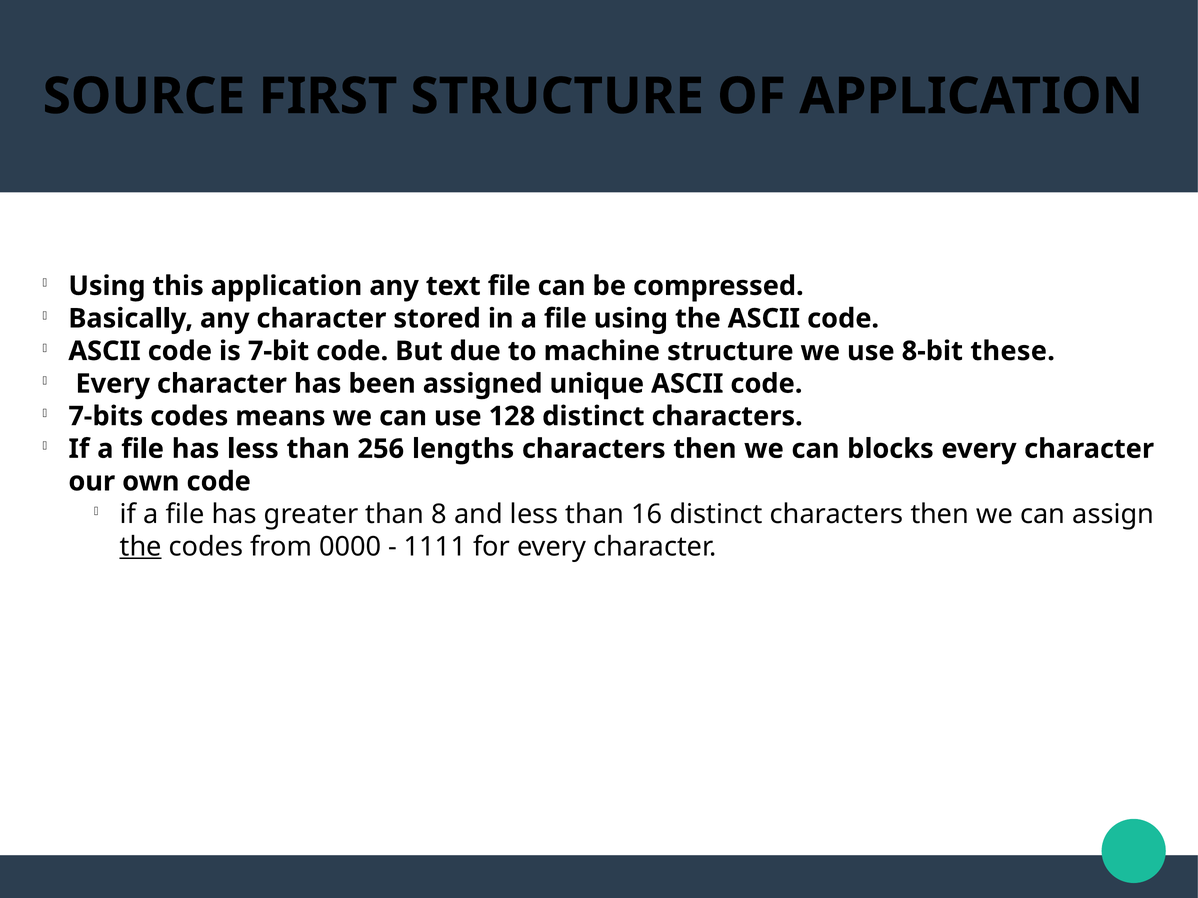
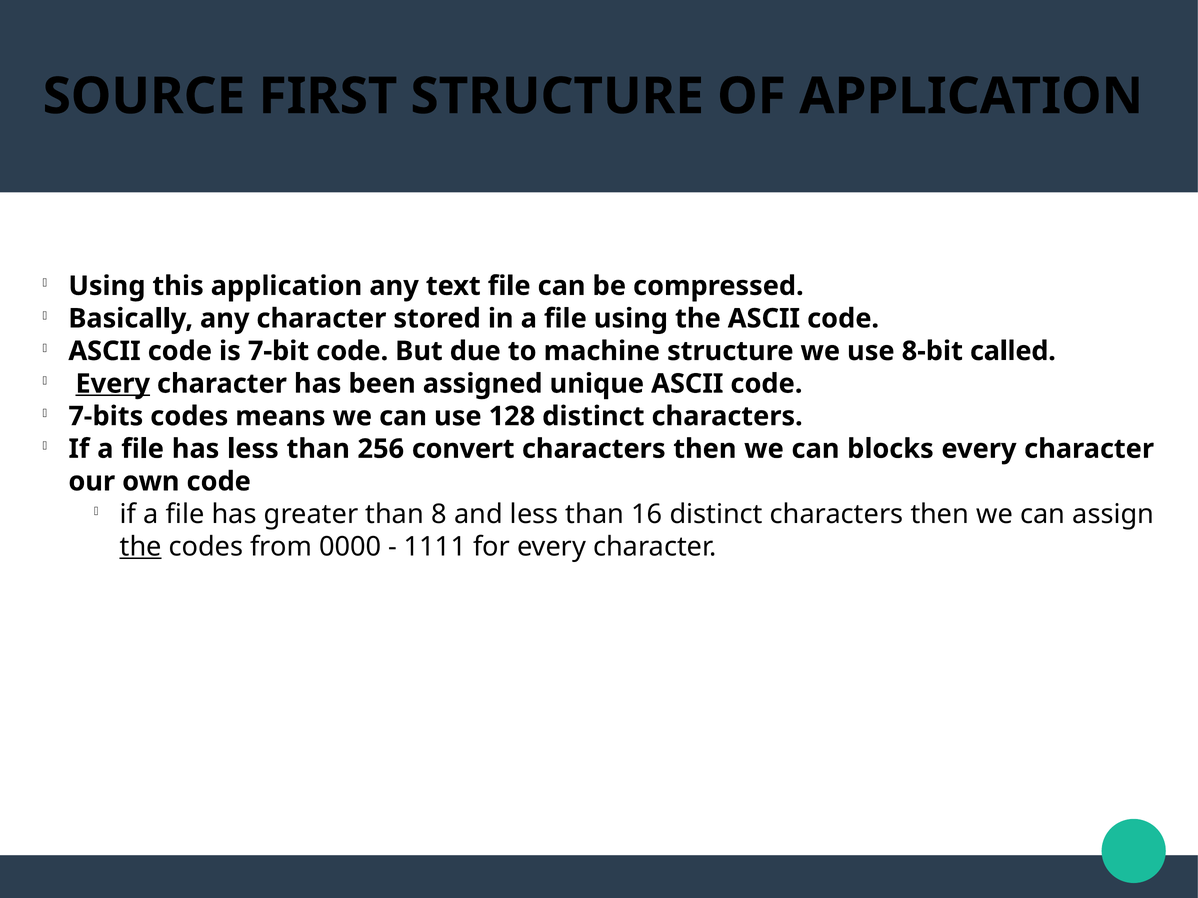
these: these -> called
Every at (113, 384) underline: none -> present
lengths: lengths -> convert
